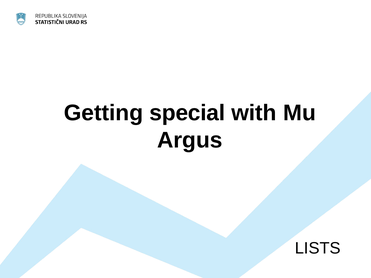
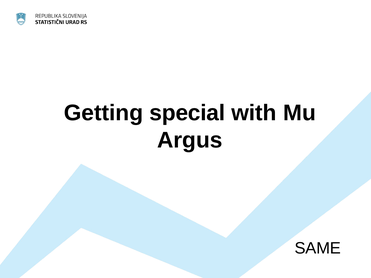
LISTS: LISTS -> SAME
